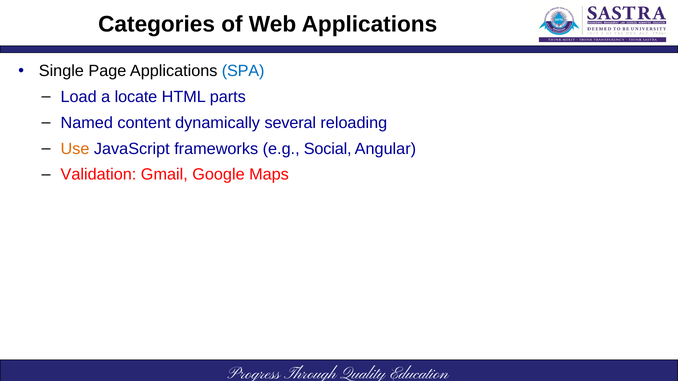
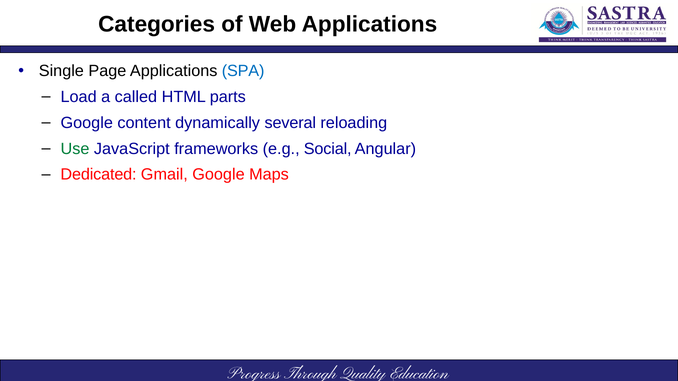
locate: locate -> called
Named at (87, 123): Named -> Google
Use colour: orange -> green
Validation: Validation -> Dedicated
